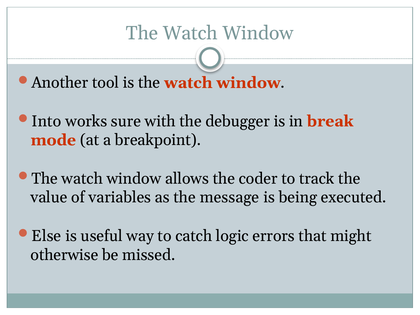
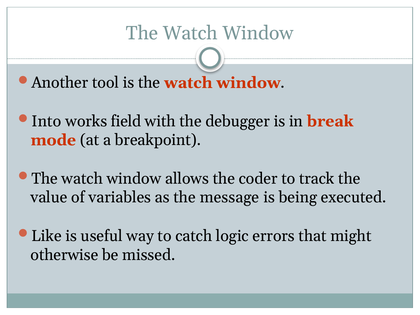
sure: sure -> field
Else: Else -> Like
